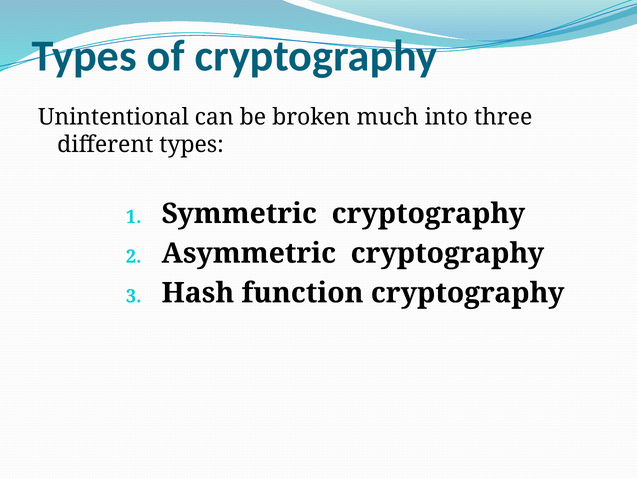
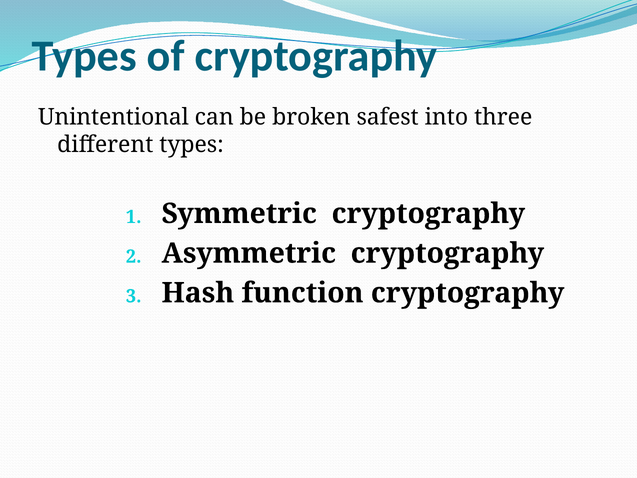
much: much -> safest
